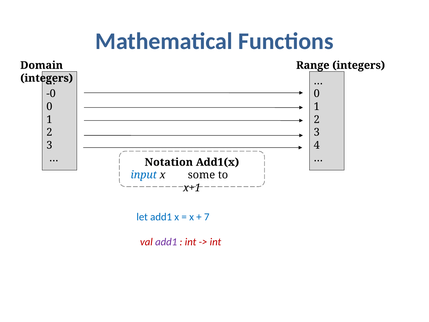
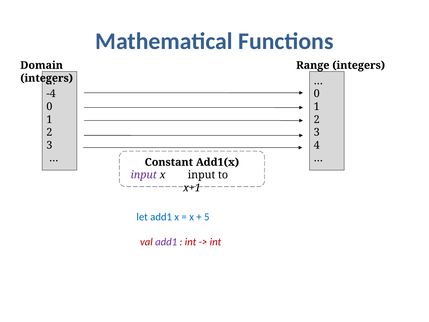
-0: -0 -> -4
Notation: Notation -> Constant
input at (144, 175) colour: blue -> purple
x some: some -> input
7: 7 -> 5
